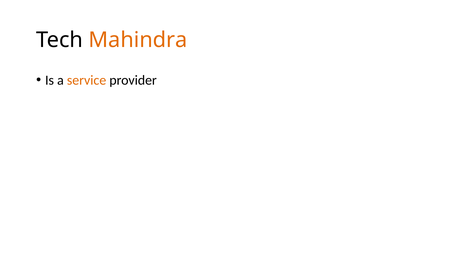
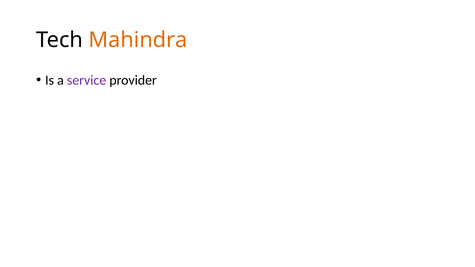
service colour: orange -> purple
